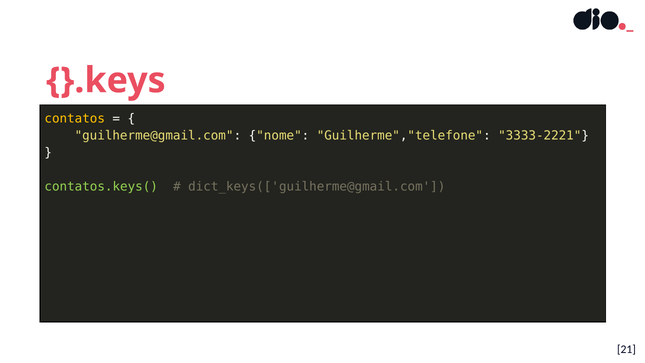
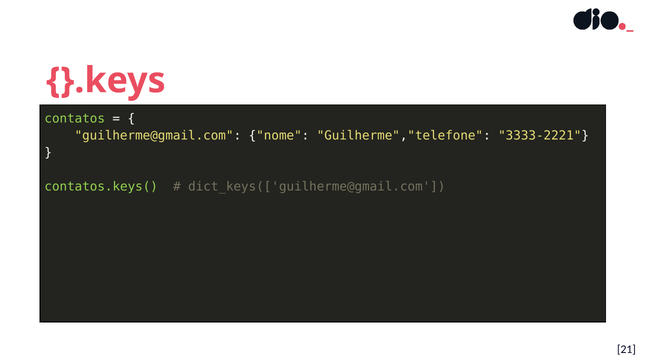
contatos colour: yellow -> light green
